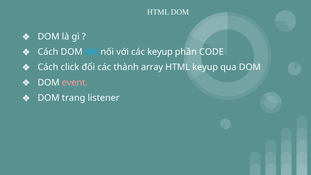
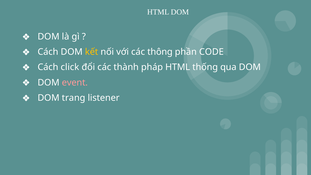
kết colour: light blue -> yellow
các keyup: keyup -> thông
array: array -> pháp
HTML keyup: keyup -> thống
